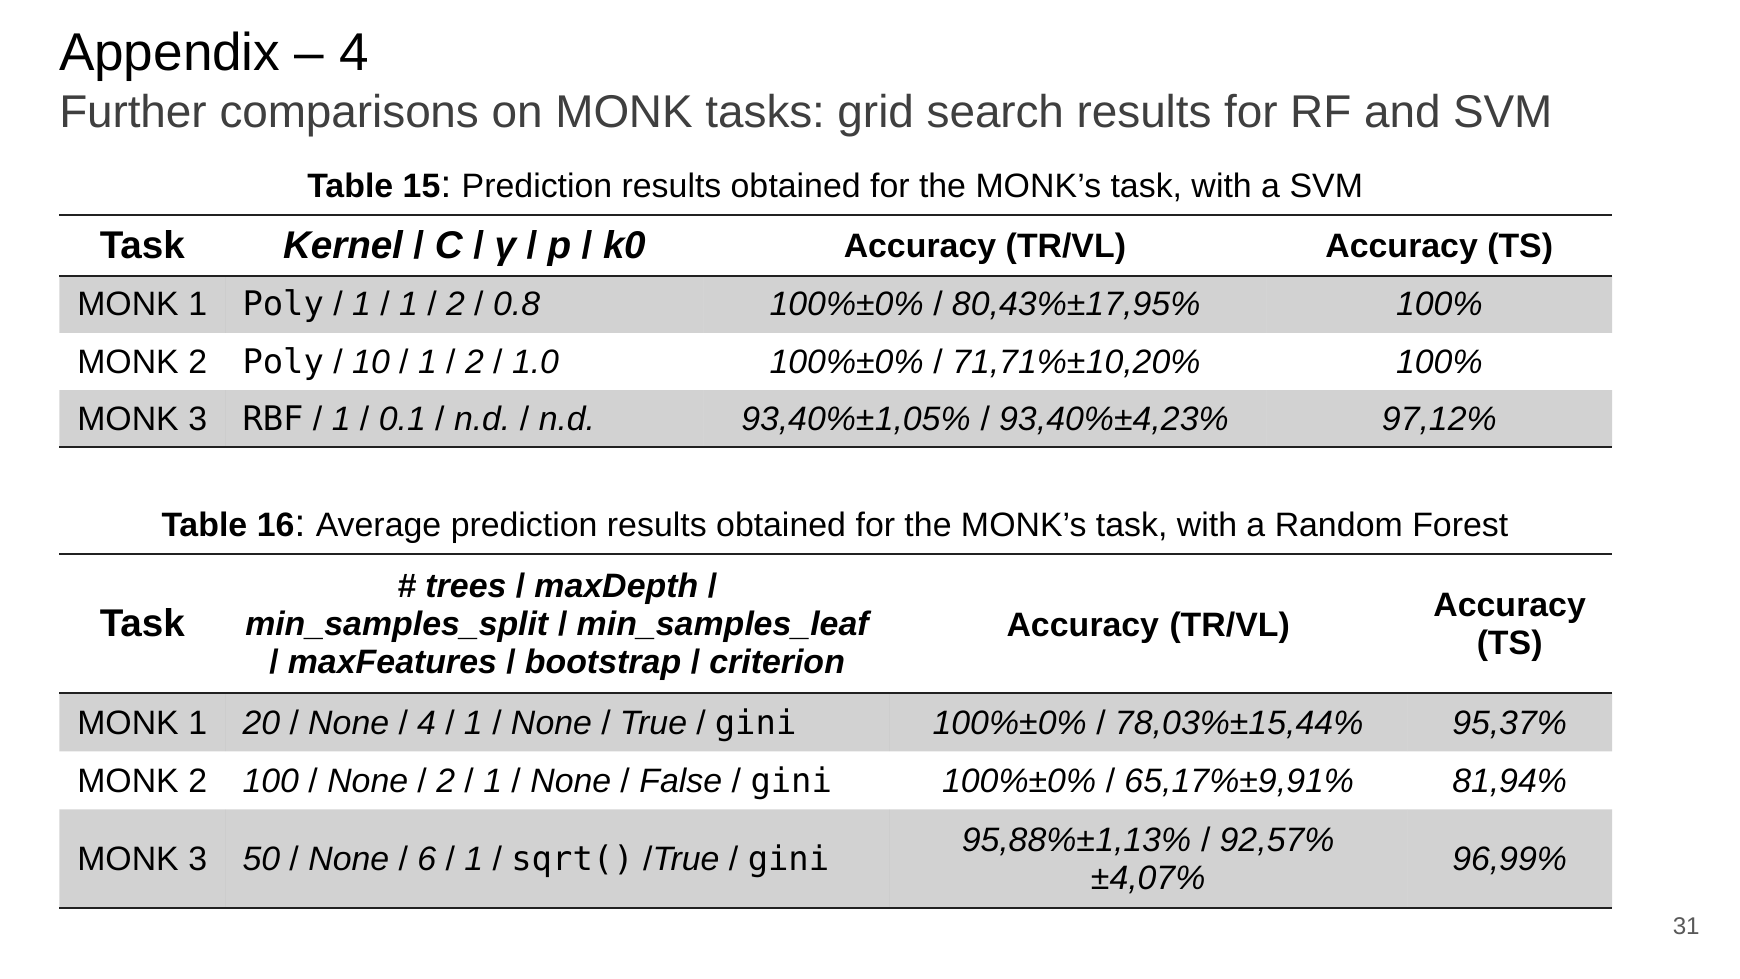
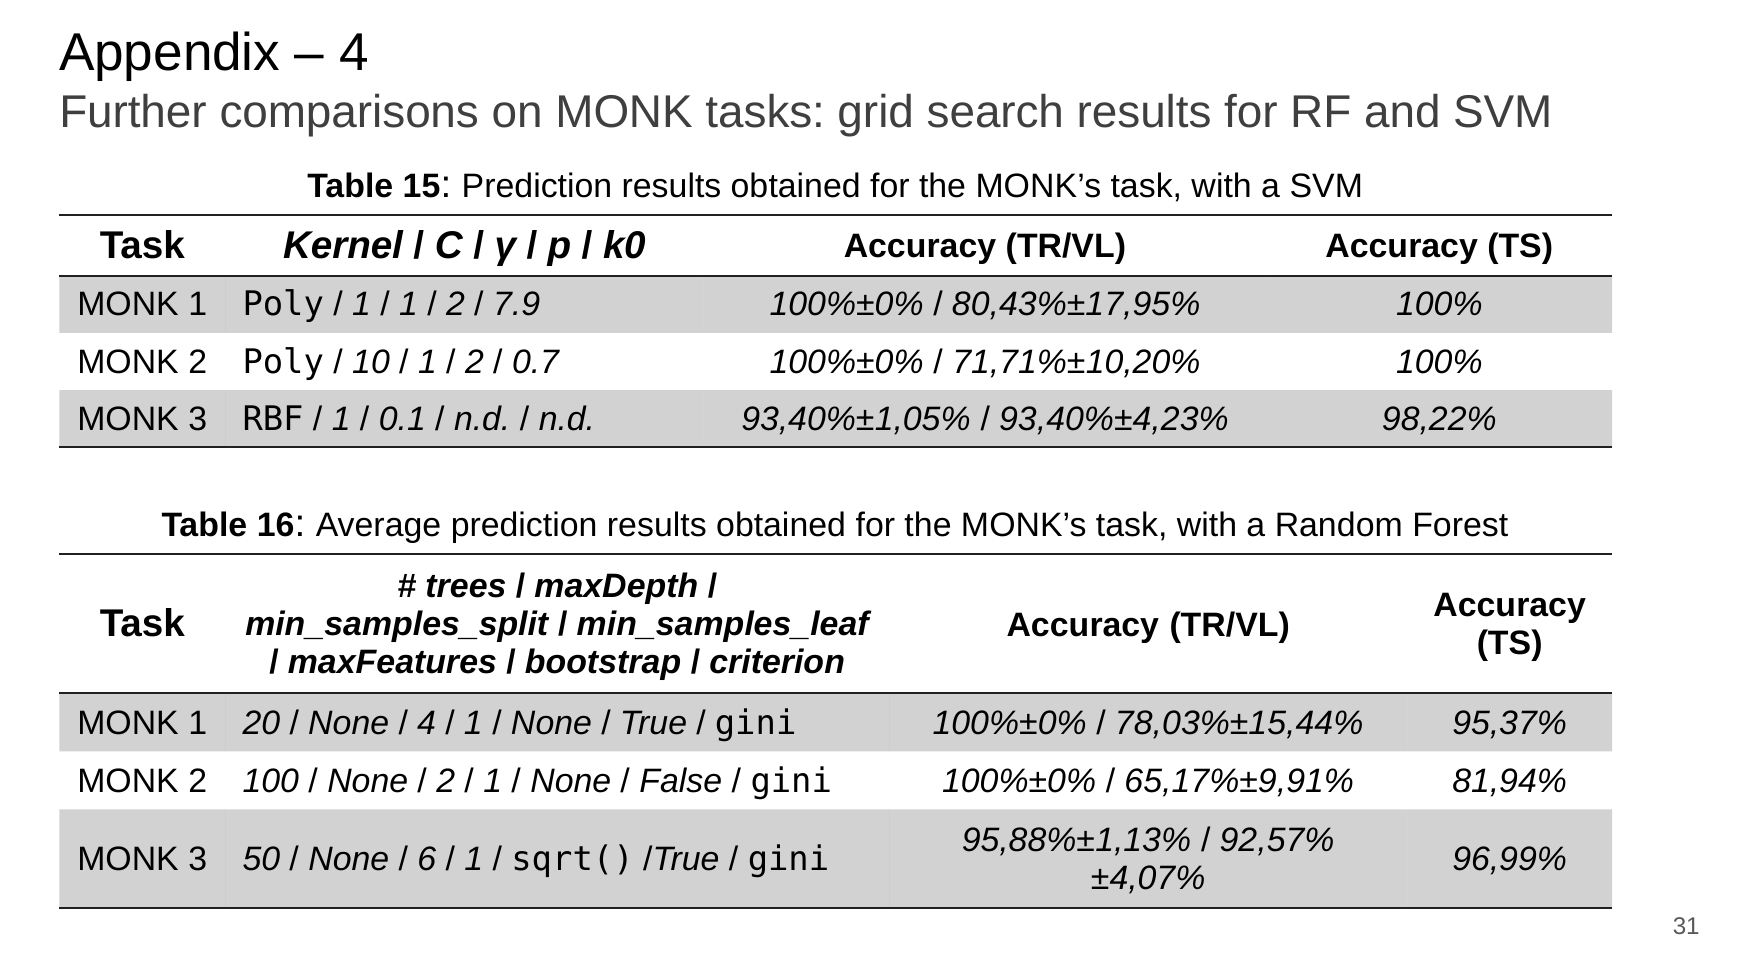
0.8: 0.8 -> 7.9
1.0: 1.0 -> 0.7
97,12%: 97,12% -> 98,22%
